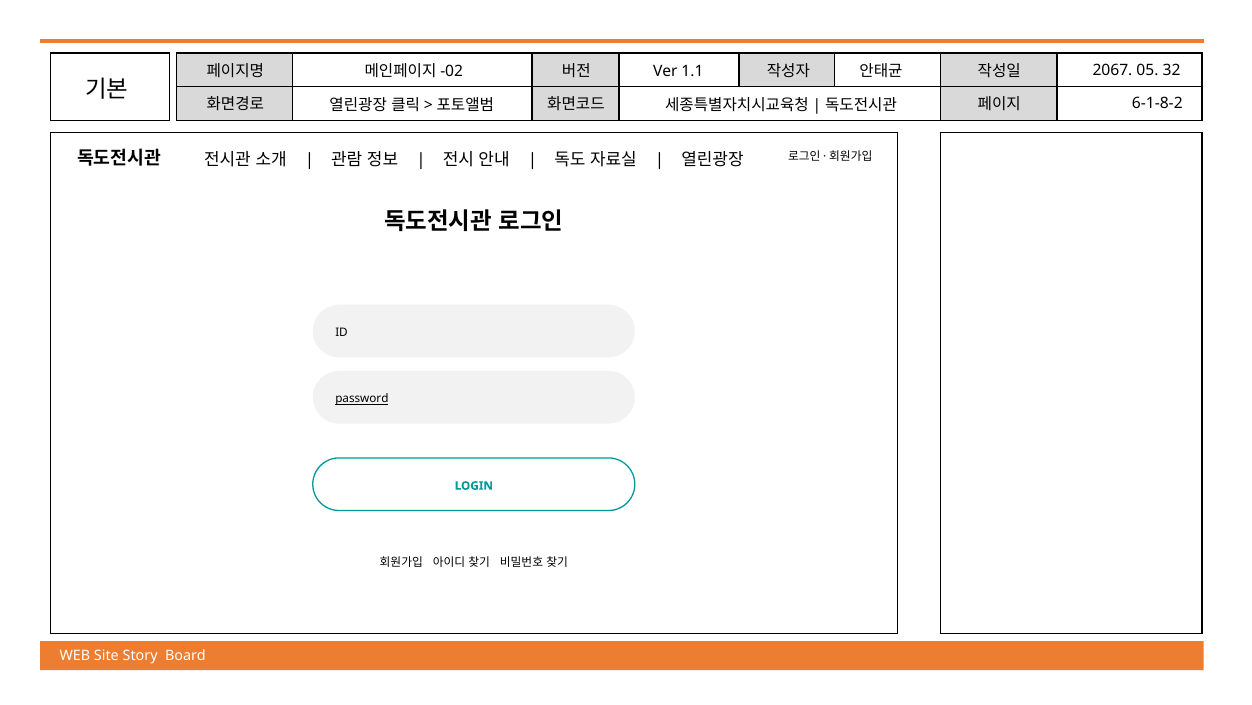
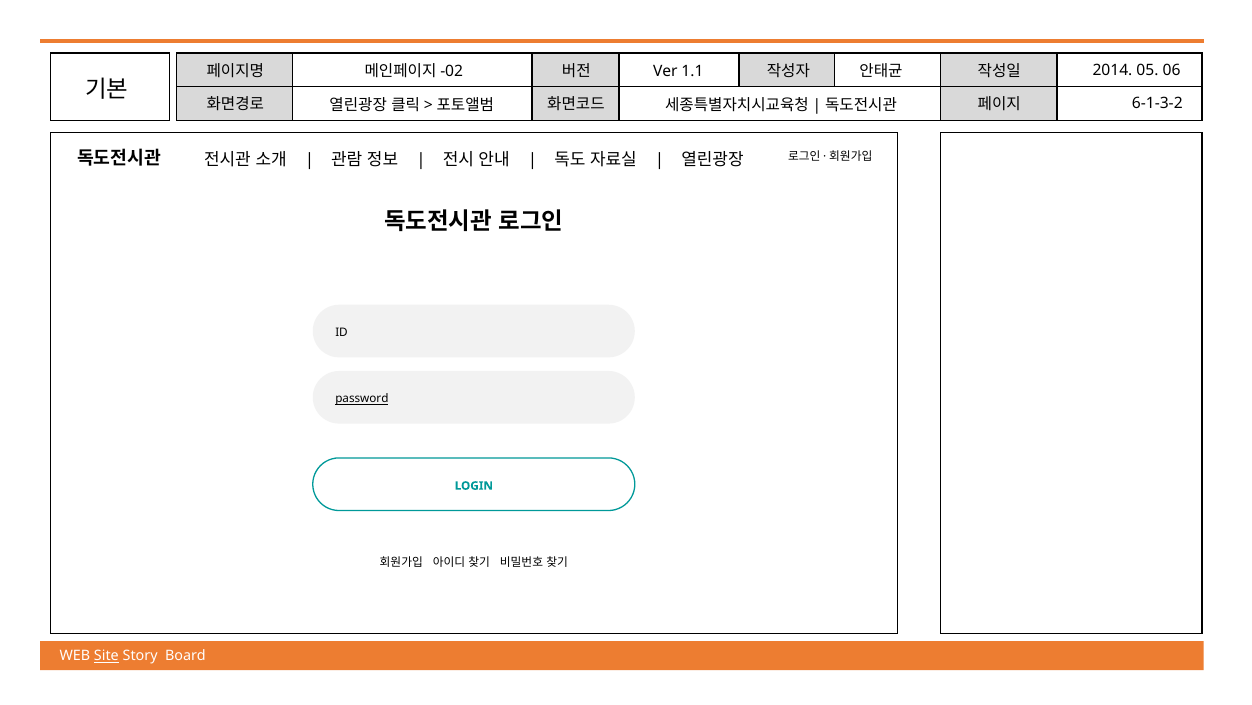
2067: 2067 -> 2014
32: 32 -> 06
6-1-8-2: 6-1-8-2 -> 6-1-3-2
Site underline: none -> present
